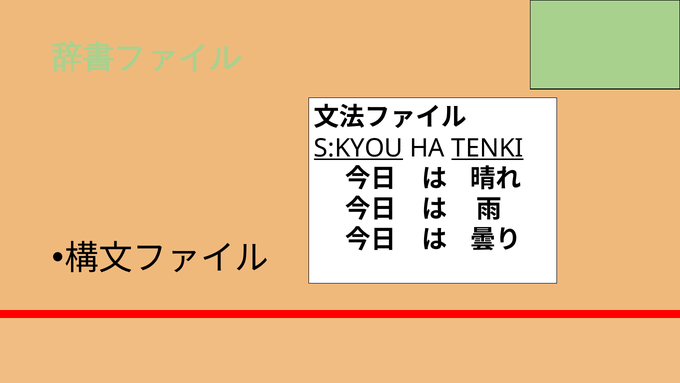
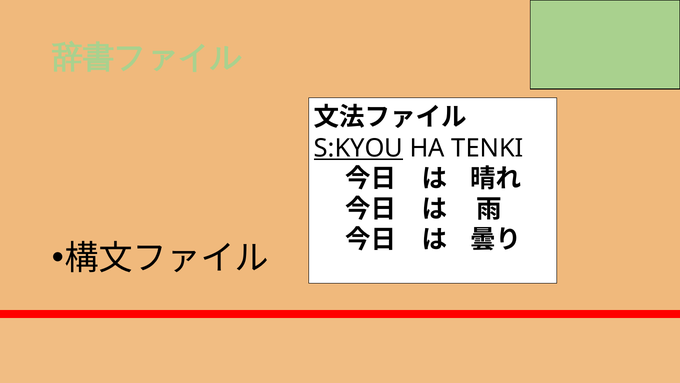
TENKI underline: present -> none
